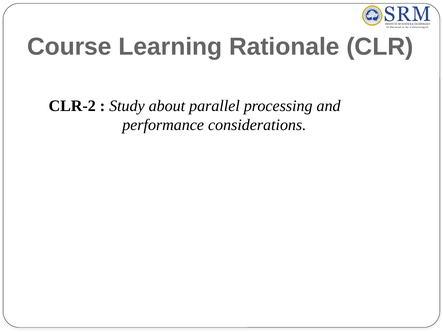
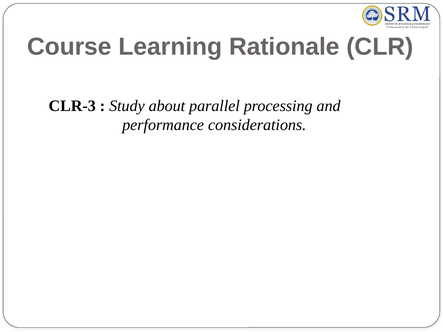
CLR-2: CLR-2 -> CLR-3
